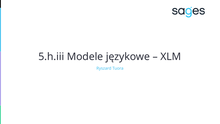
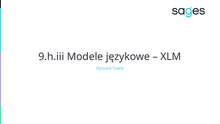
5.h.iii: 5.h.iii -> 9.h.iii
